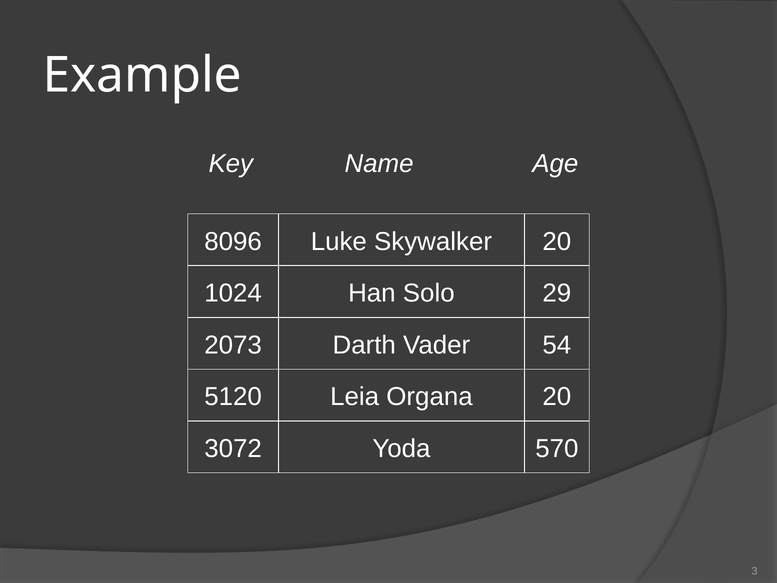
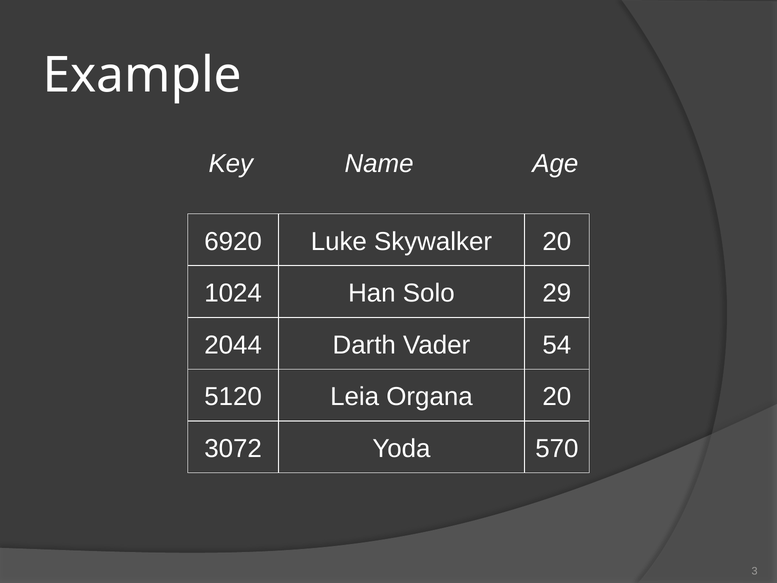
8096: 8096 -> 6920
2073: 2073 -> 2044
